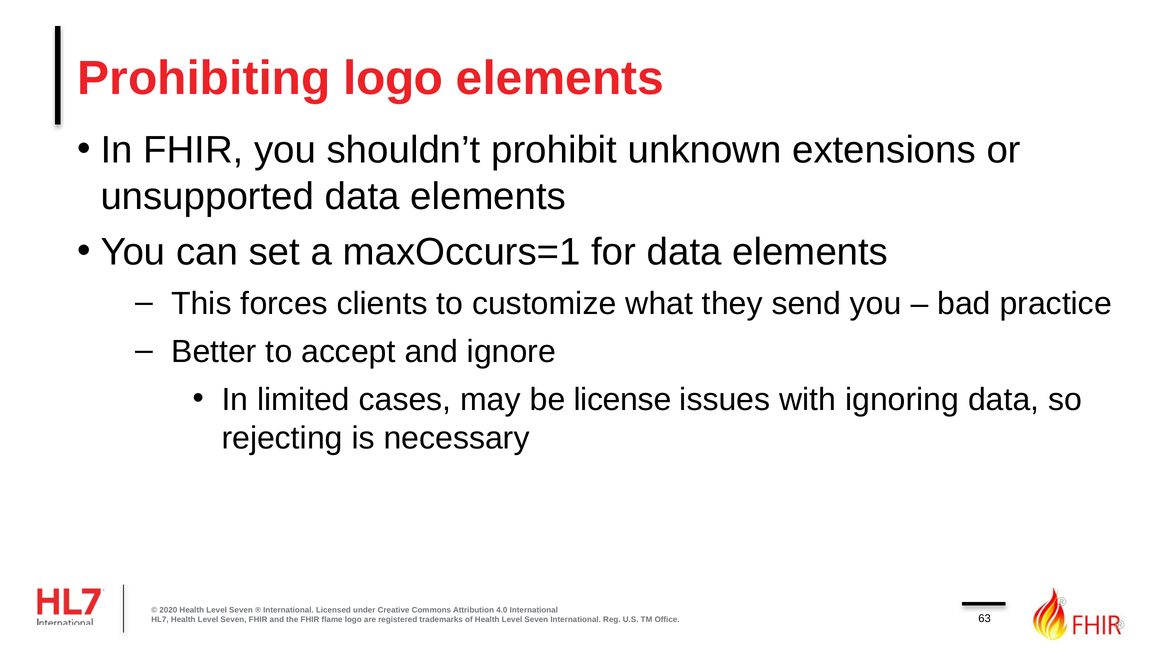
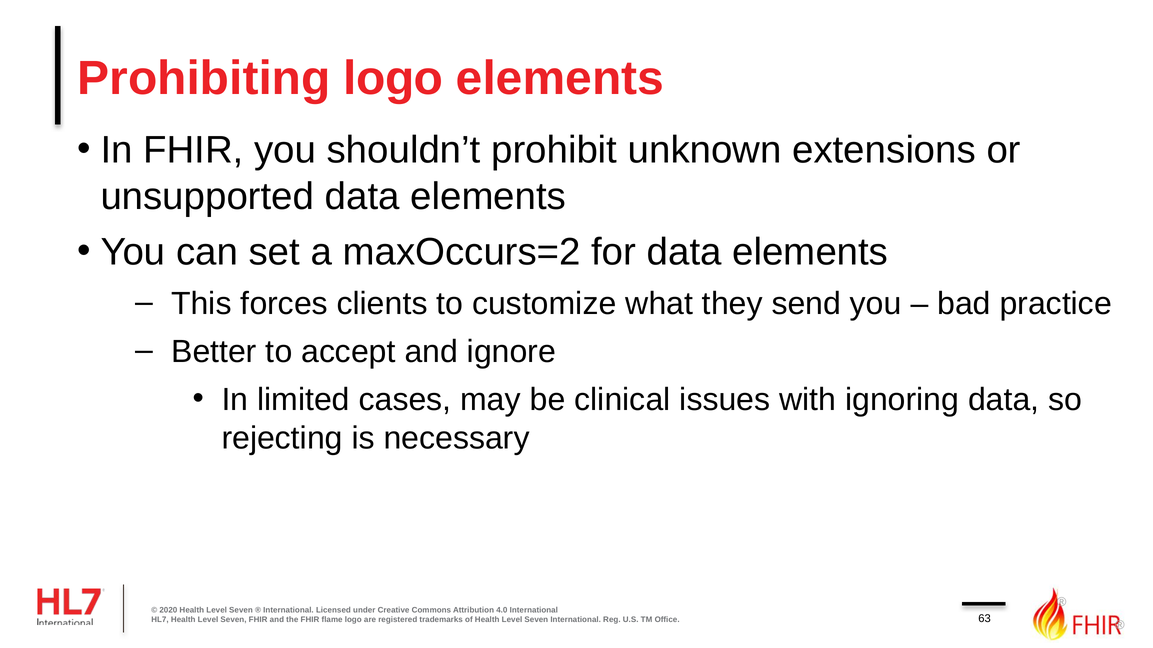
maxOccurs=1: maxOccurs=1 -> maxOccurs=2
license: license -> clinical
